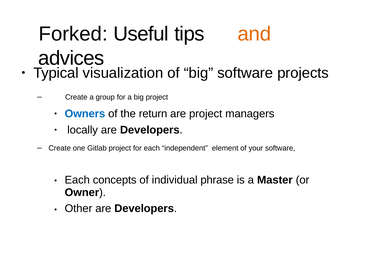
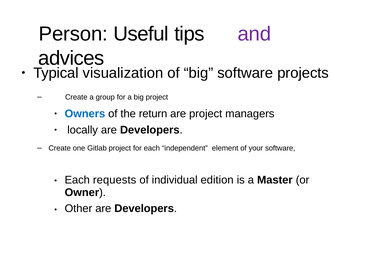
Forked: Forked -> Person
and colour: orange -> purple
concepts: concepts -> requests
phrase: phrase -> edition
